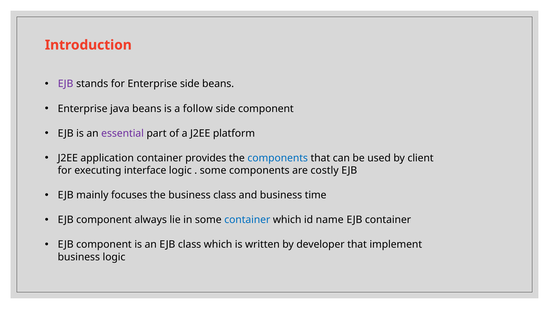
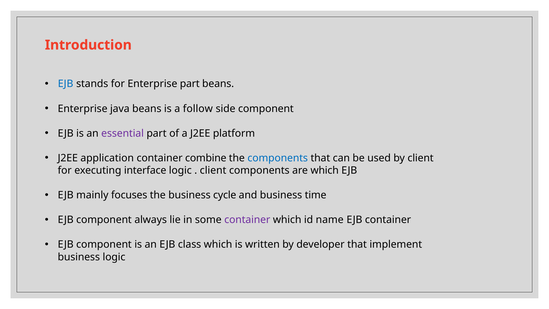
EJB at (66, 84) colour: purple -> blue
Enterprise side: side -> part
provides: provides -> combine
some at (213, 170): some -> client
are costly: costly -> which
business class: class -> cycle
container at (247, 220) colour: blue -> purple
